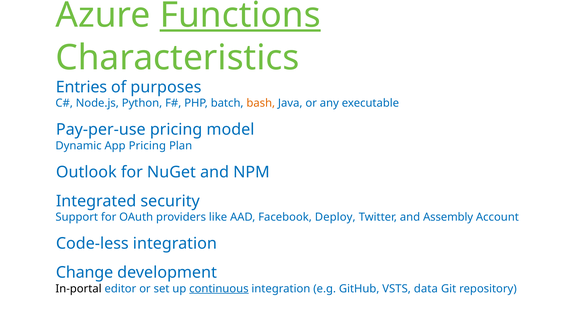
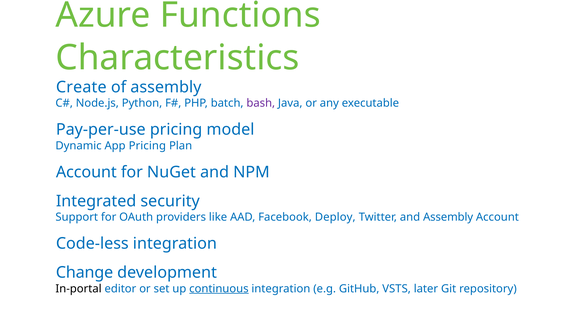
Functions underline: present -> none
Entries: Entries -> Create
of purposes: purposes -> assembly
bash colour: orange -> purple
Outlook at (86, 172): Outlook -> Account
data: data -> later
